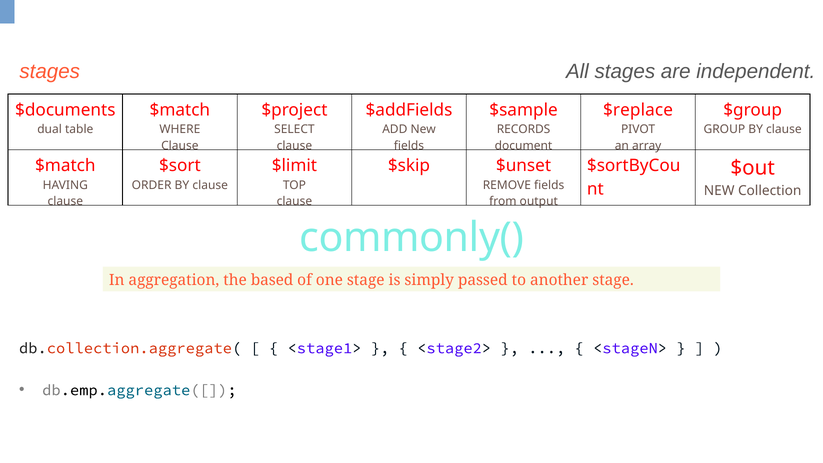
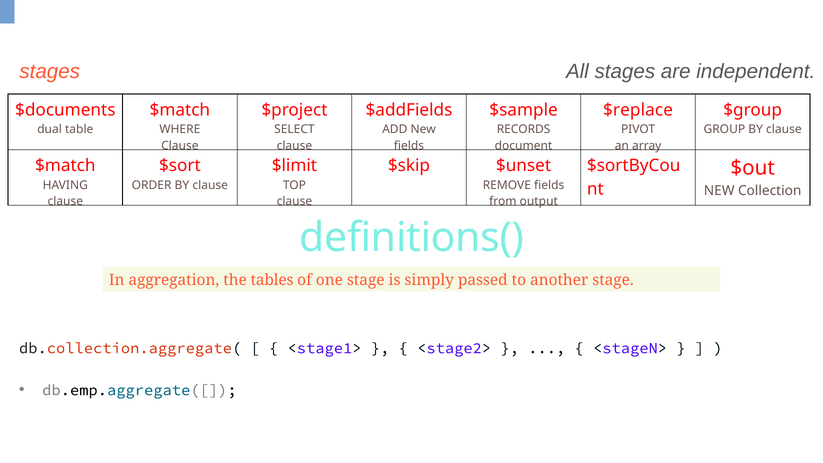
commonly(: commonly( -> definitions(
based: based -> tables
